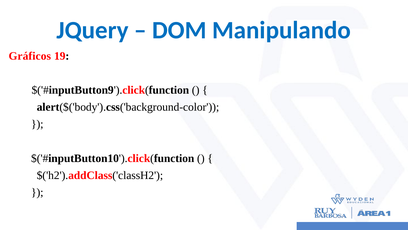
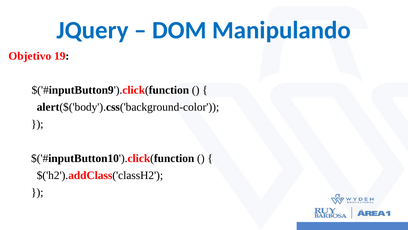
Gráficos: Gráficos -> Objetivo
